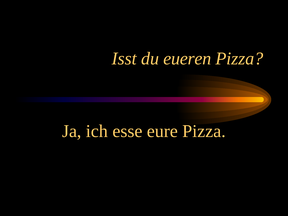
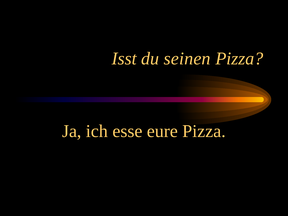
eueren: eueren -> seinen
